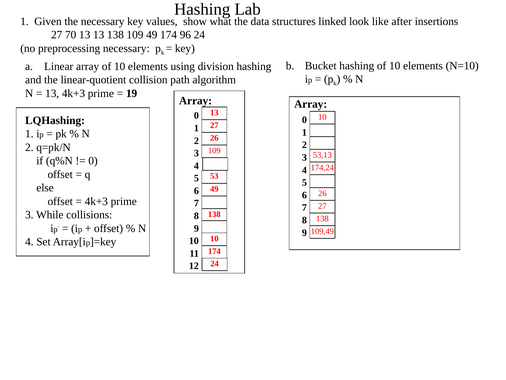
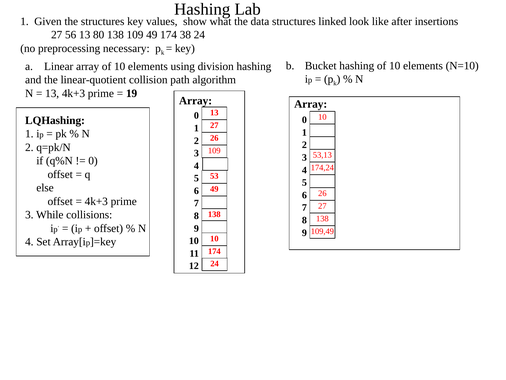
the necessary: necessary -> structures
70: 70 -> 56
13 13: 13 -> 80
96: 96 -> 38
